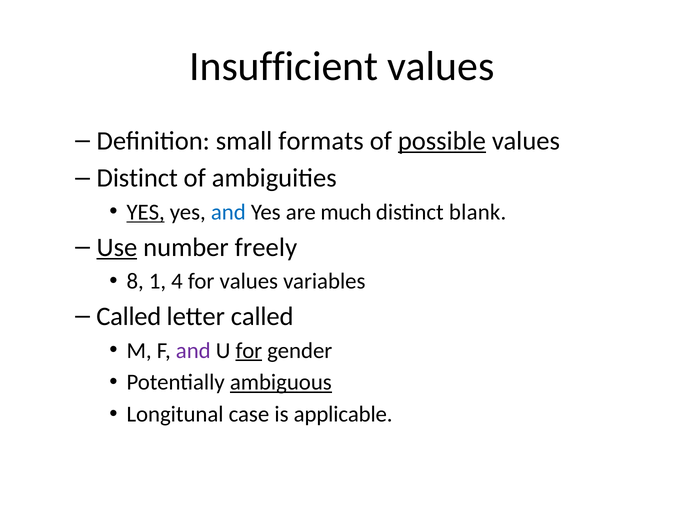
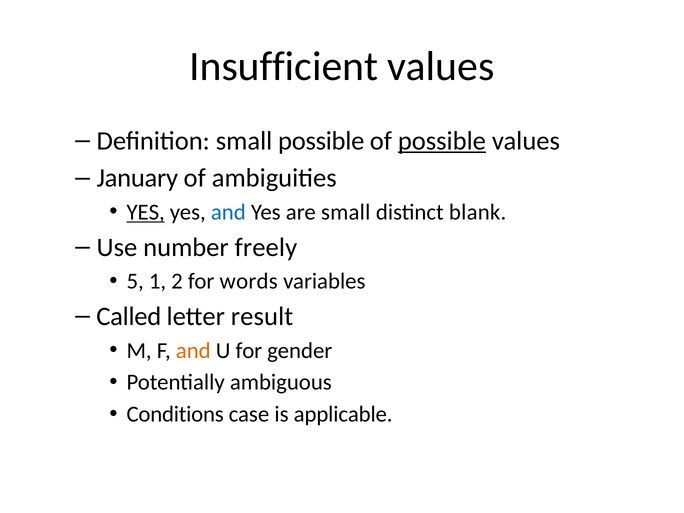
small formats: formats -> possible
Distinct at (137, 178): Distinct -> January
are much: much -> small
Use underline: present -> none
8: 8 -> 5
4: 4 -> 2
for values: values -> words
letter called: called -> result
and at (193, 351) colour: purple -> orange
for at (249, 351) underline: present -> none
ambiguous underline: present -> none
Longitunal: Longitunal -> Conditions
